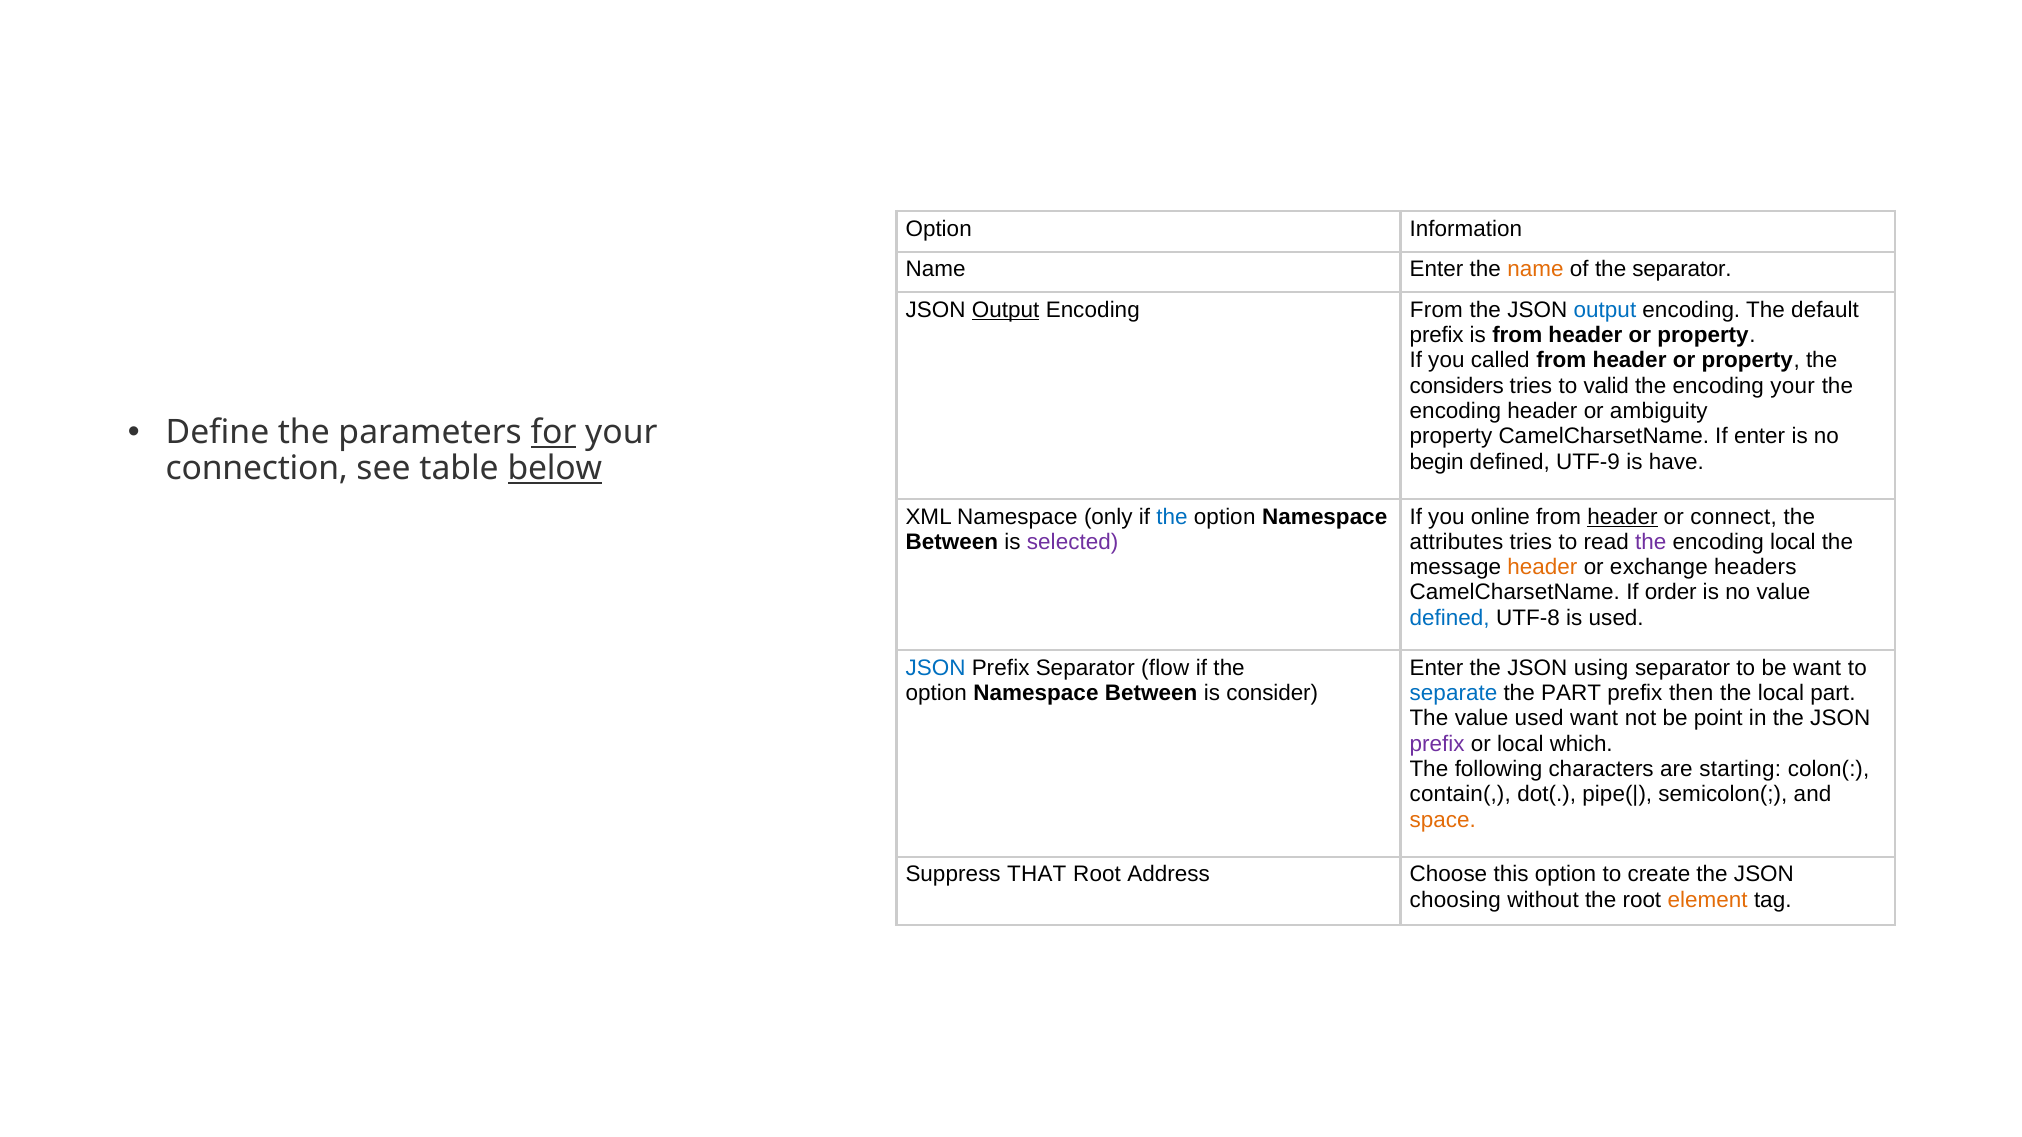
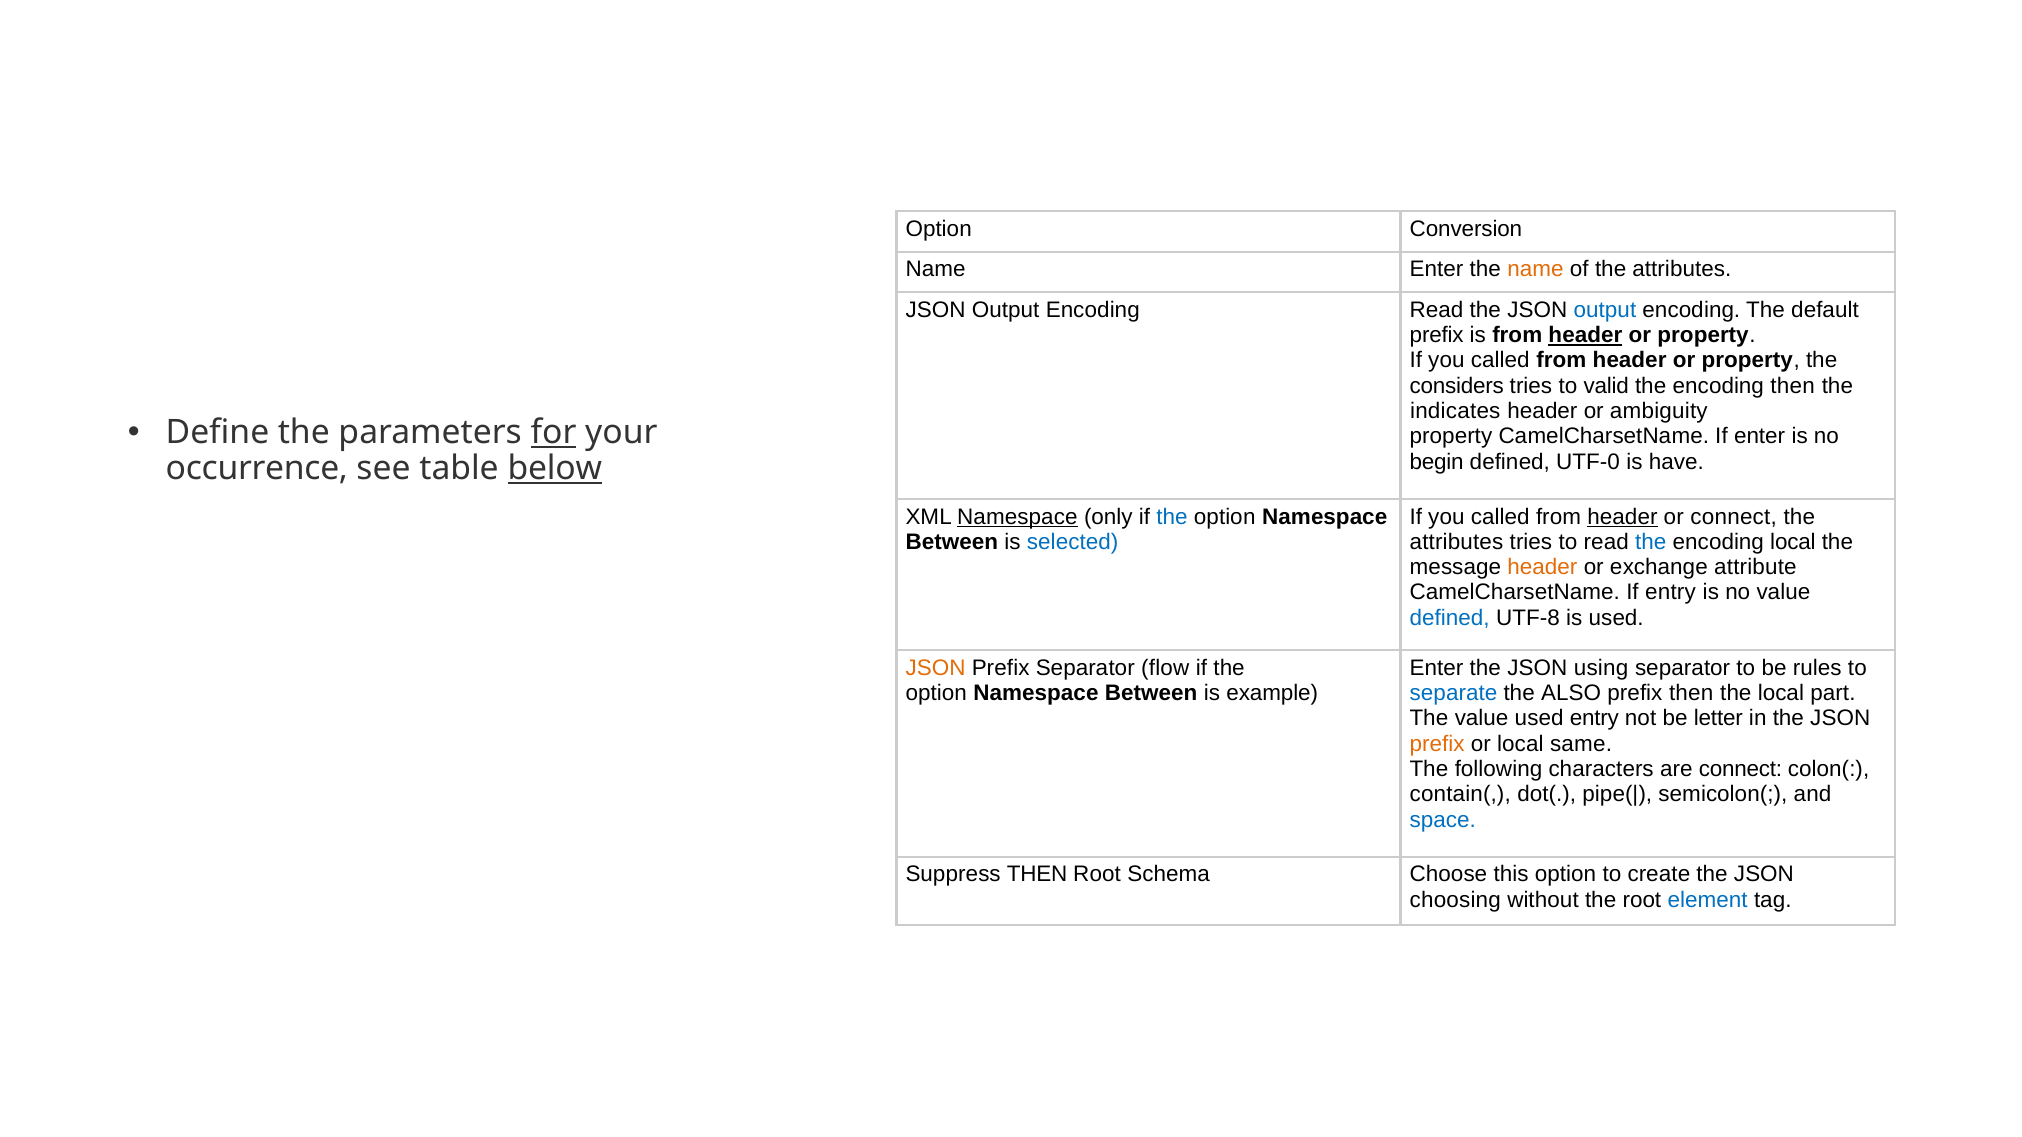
Information: Information -> Conversion
of the separator: separator -> attributes
Output at (1006, 310) underline: present -> none
Encoding From: From -> Read
header at (1585, 335) underline: none -> present
encoding your: your -> then
encoding at (1455, 411): encoding -> indicates
UTF-9: UTF-9 -> UTF-0
connection: connection -> occurrence
Namespace at (1017, 517) underline: none -> present
online at (1500, 517): online -> called
selected colour: purple -> blue
the at (1651, 542) colour: purple -> blue
headers: headers -> attribute
If order: order -> entry
JSON at (936, 668) colour: blue -> orange
be want: want -> rules
consider: consider -> example
the PART: PART -> ALSO
used want: want -> entry
point: point -> letter
prefix at (1437, 744) colour: purple -> orange
which: which -> same
are starting: starting -> connect
space colour: orange -> blue
Suppress THAT: THAT -> THEN
Address: Address -> Schema
element colour: orange -> blue
